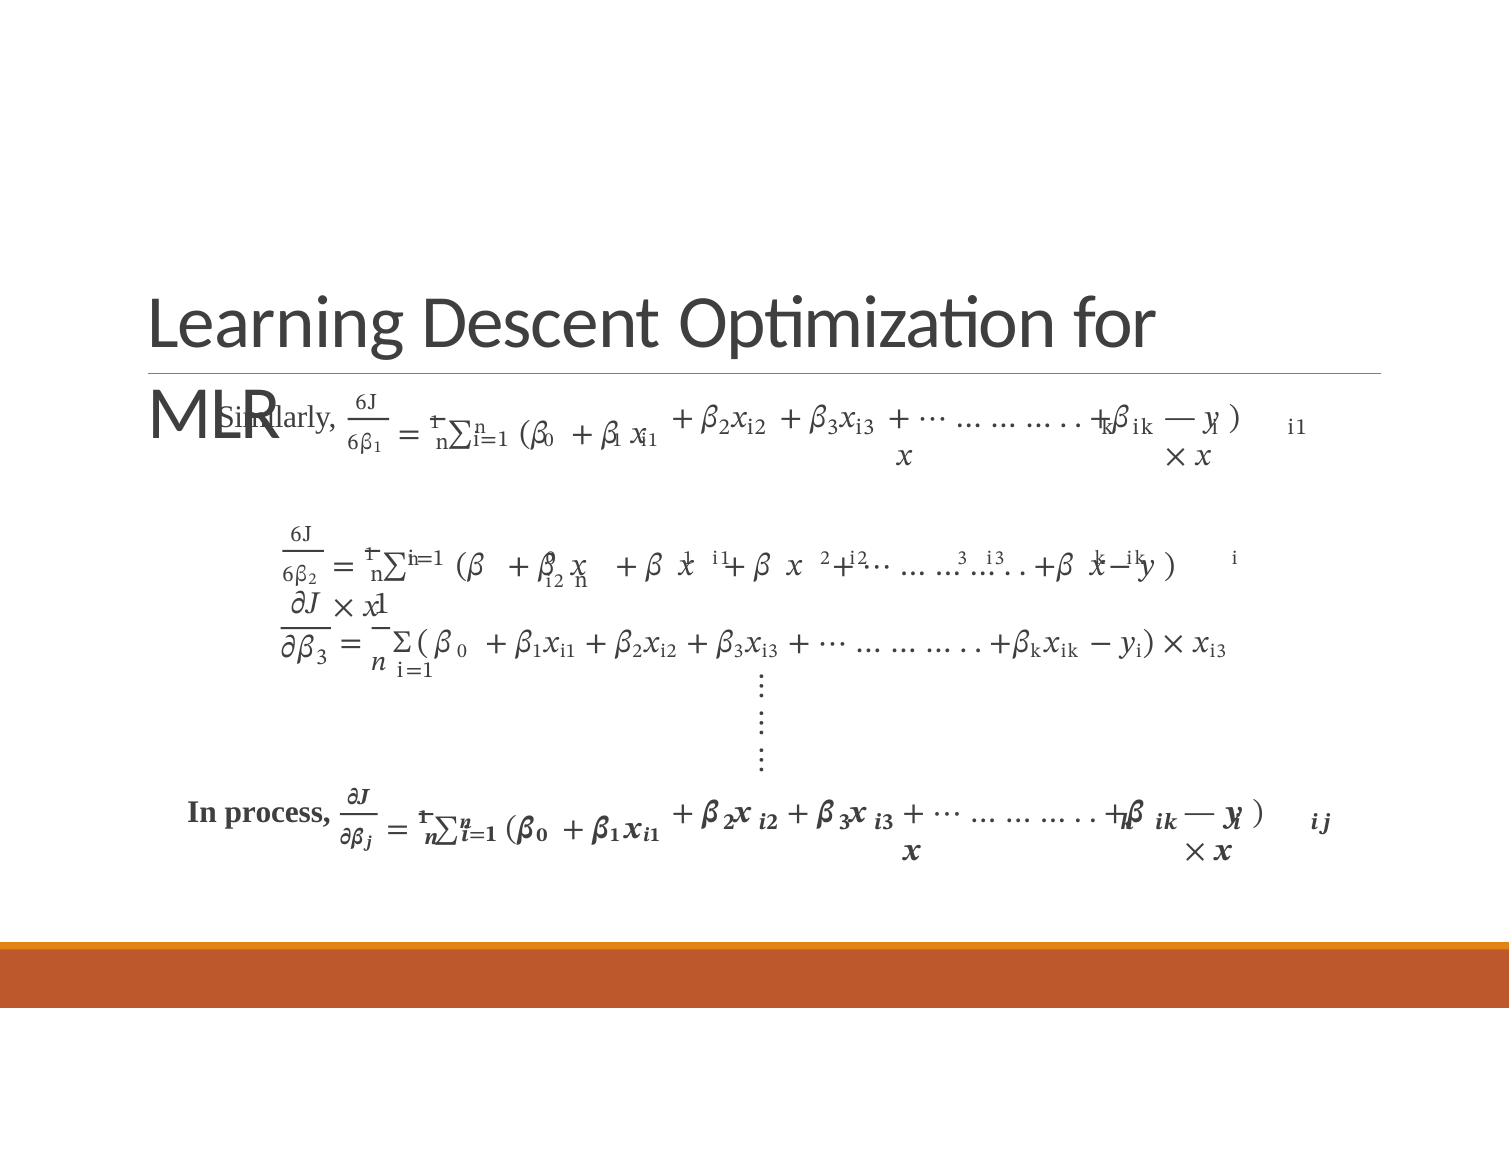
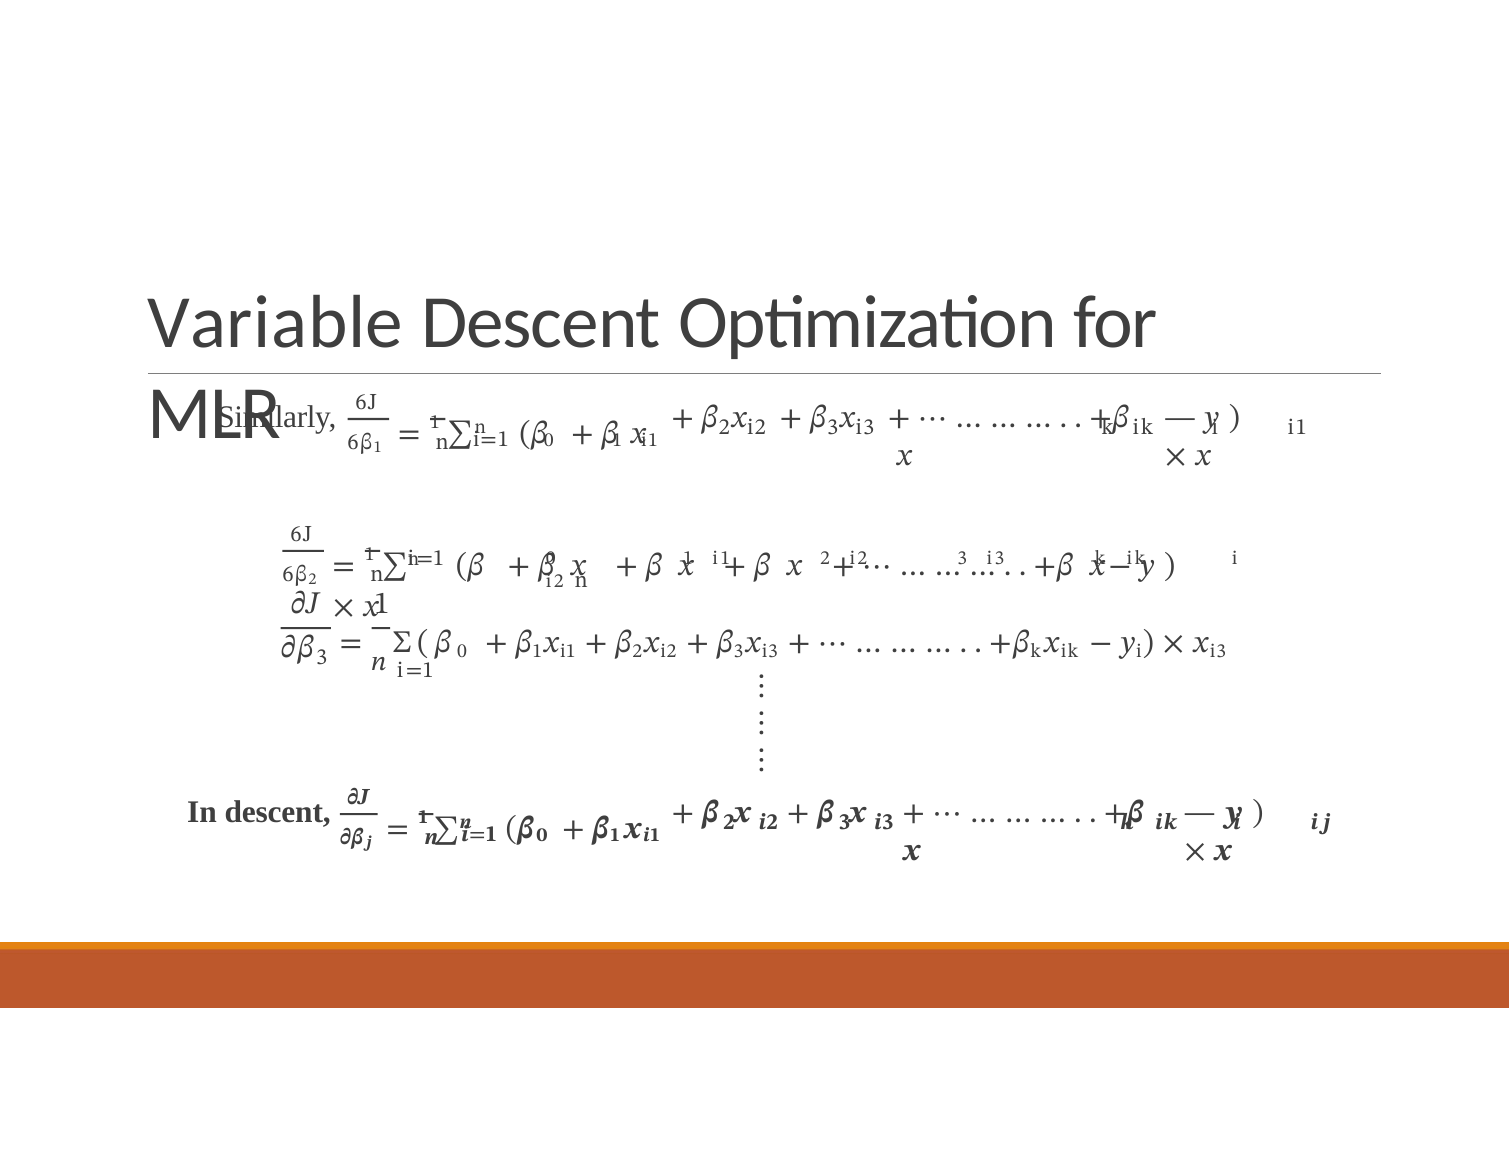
Learning: Learning -> Variable
In process: process -> descent
